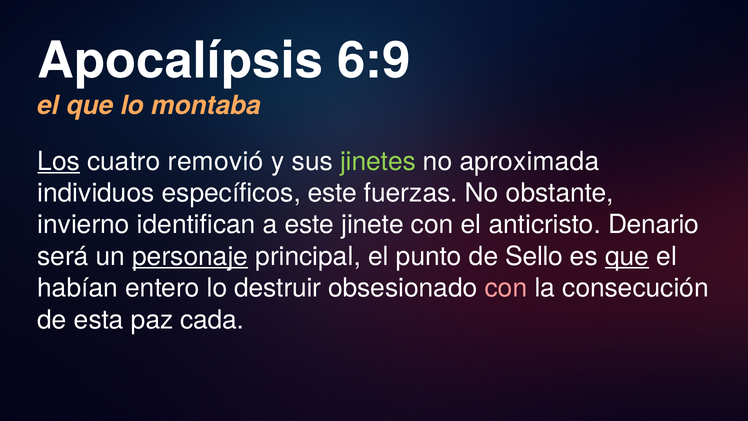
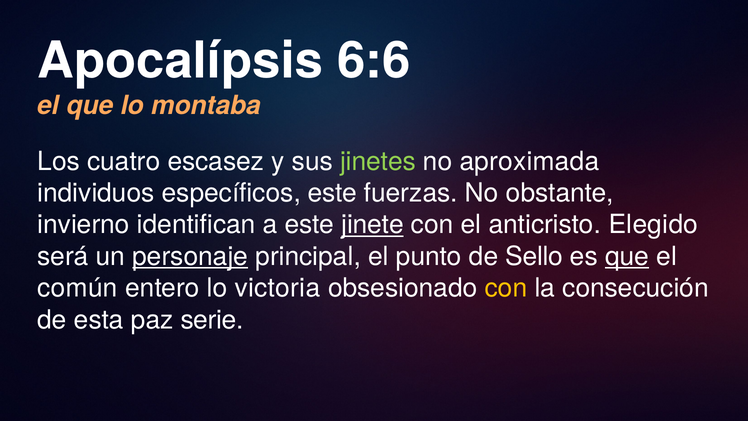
6:9: 6:9 -> 6:6
Los underline: present -> none
removió: removió -> escasez
jinete underline: none -> present
Denario: Denario -> Elegido
habían: habían -> común
destruir: destruir -> victoria
con at (506, 288) colour: pink -> yellow
cada: cada -> serie
